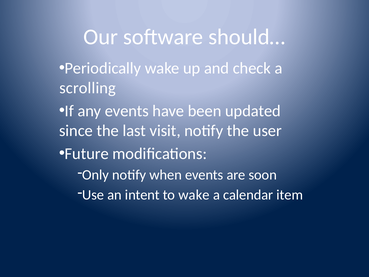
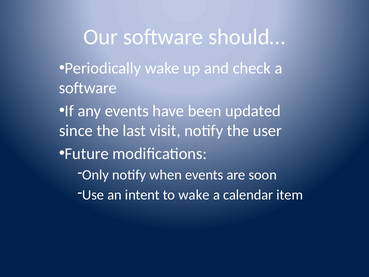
scrolling at (88, 88): scrolling -> software
